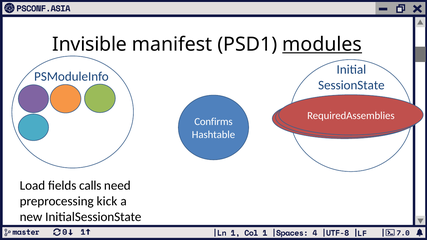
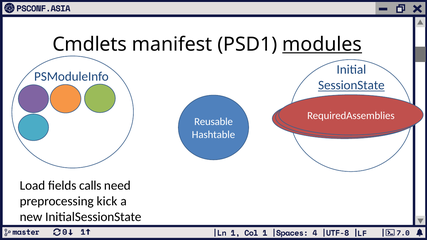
Invisible: Invisible -> Cmdlets
SessionState underline: none -> present
Confirms: Confirms -> Reusable
